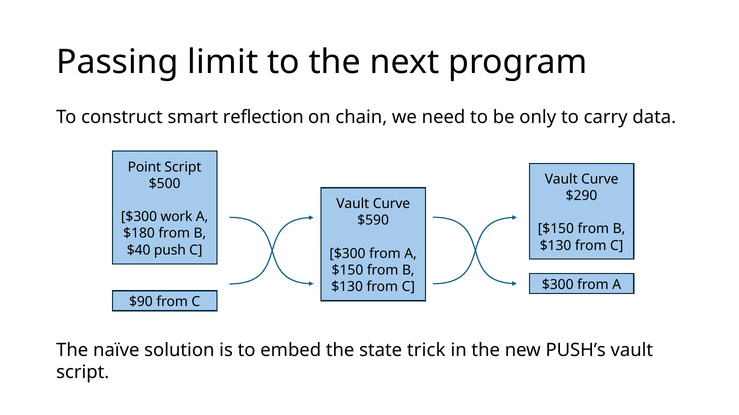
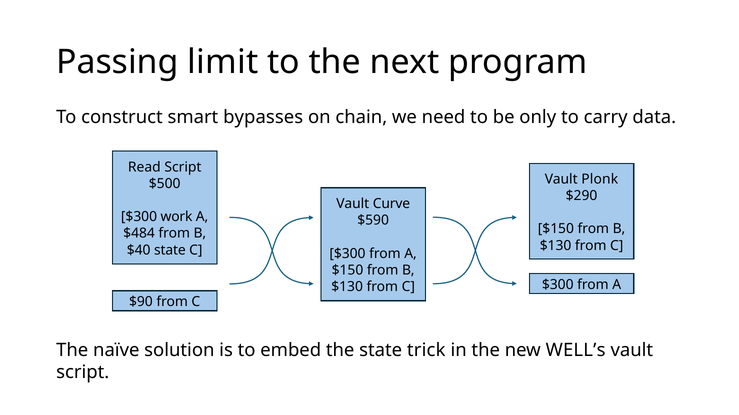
reflection: reflection -> bypasses
Point: Point -> Read
Curve at (600, 179): Curve -> Plonk
$180: $180 -> $484
$40 push: push -> state
PUSH’s: PUSH’s -> WELL’s
